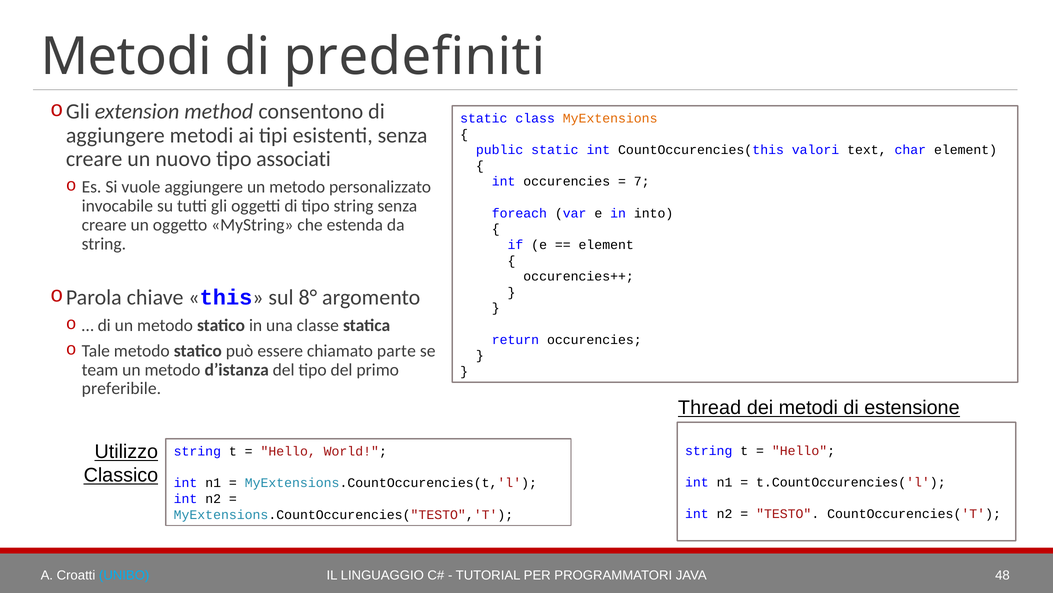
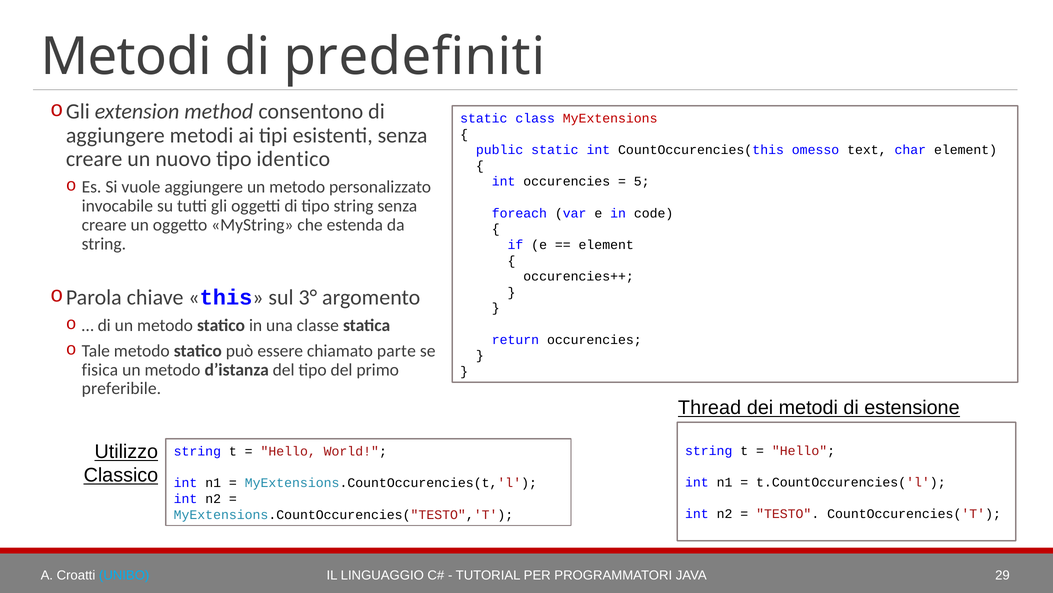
MyExtensions colour: orange -> red
valori: valori -> omesso
associati: associati -> identico
7: 7 -> 5
into: into -> code
8°: 8° -> 3°
team: team -> fisica
48: 48 -> 29
